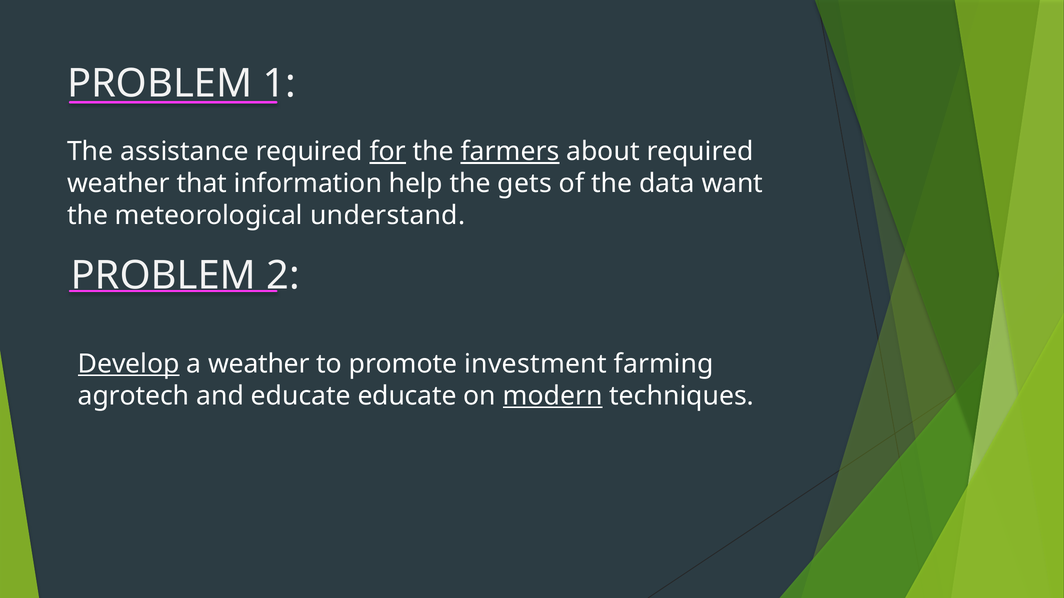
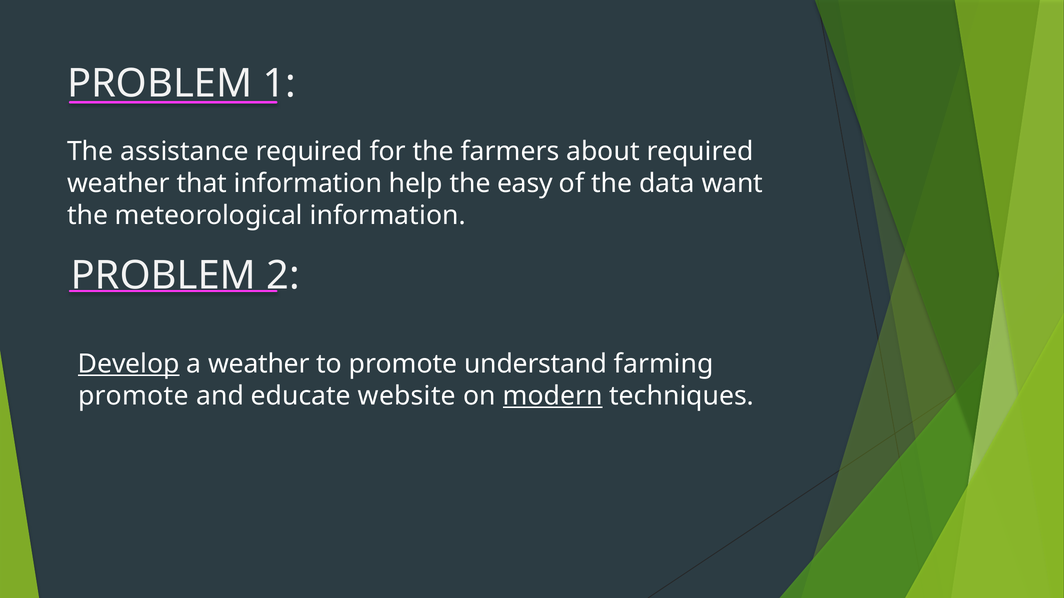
for underline: present -> none
farmers underline: present -> none
gets: gets -> easy
meteorological understand: understand -> information
investment: investment -> understand
agrotech at (134, 396): agrotech -> promote
educate educate: educate -> website
